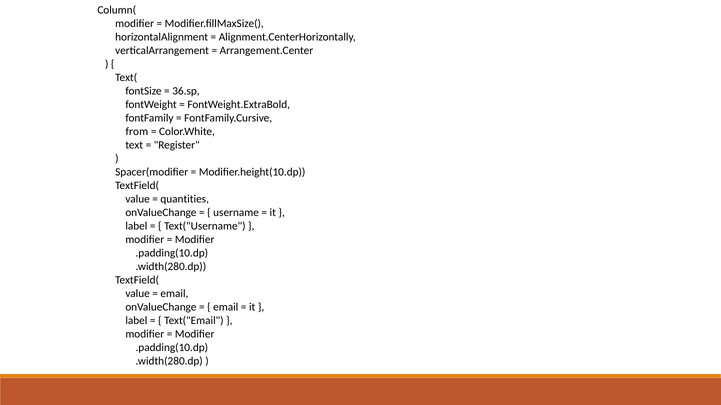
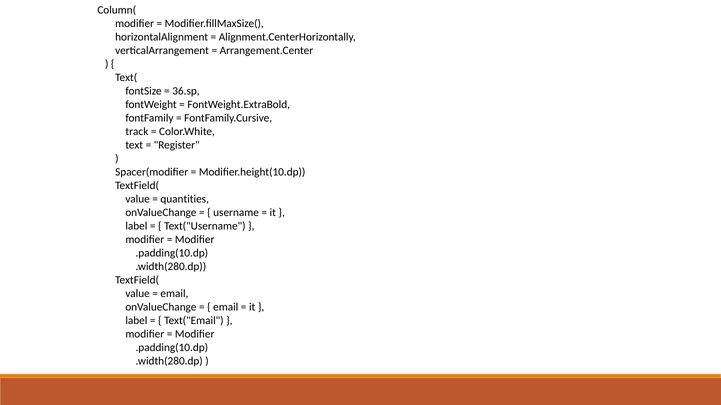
from: from -> track
